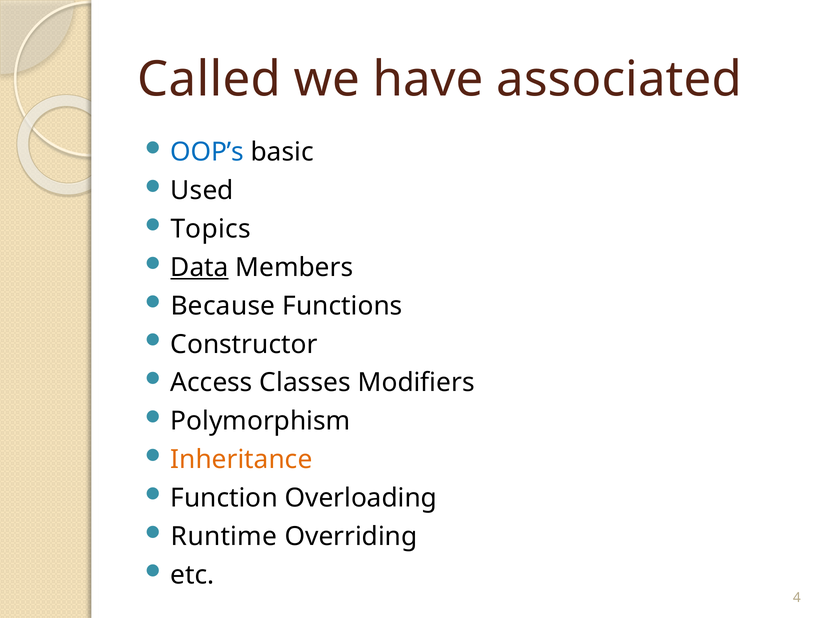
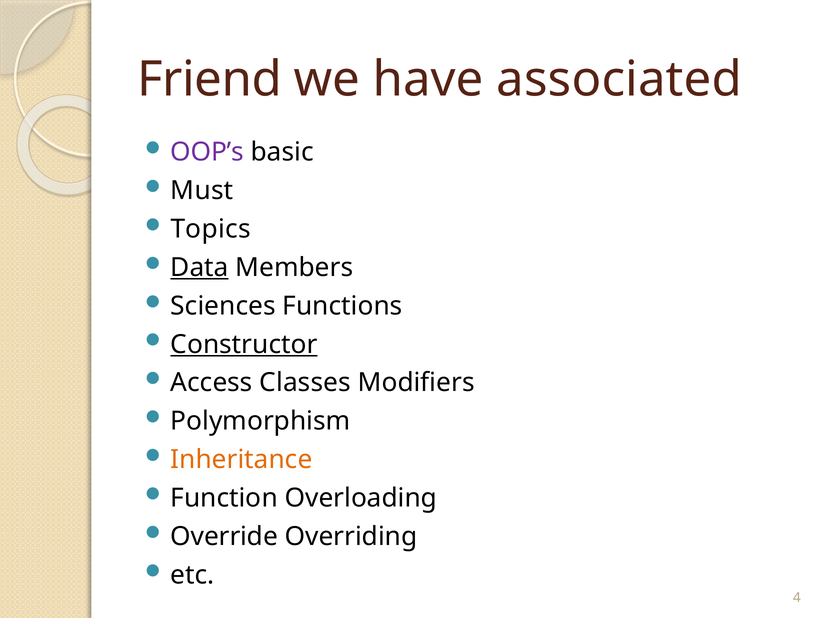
Called: Called -> Friend
OOP’s colour: blue -> purple
Used: Used -> Must
Because: Because -> Sciences
Constructor underline: none -> present
Runtime: Runtime -> Override
